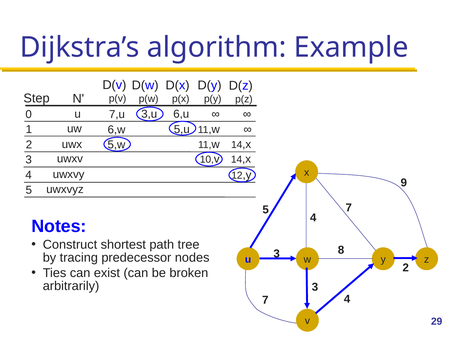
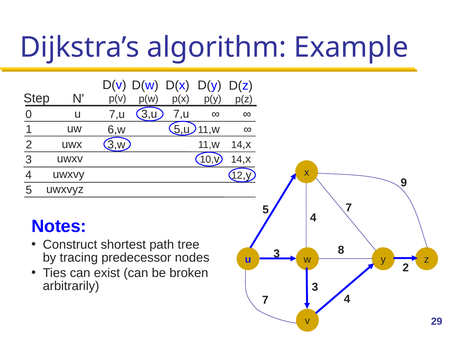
3,u 6,u: 6,u -> 7,u
5,w: 5,w -> 3,w
